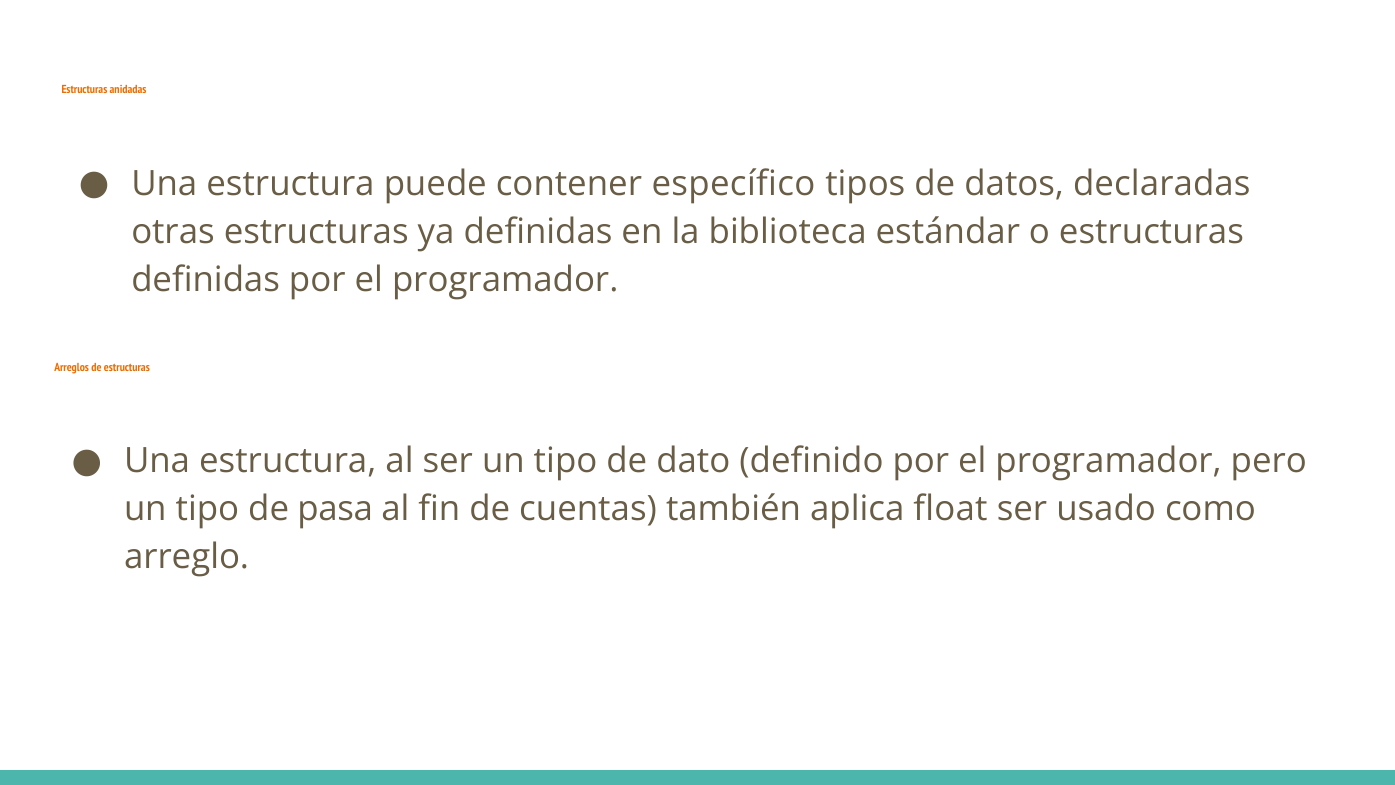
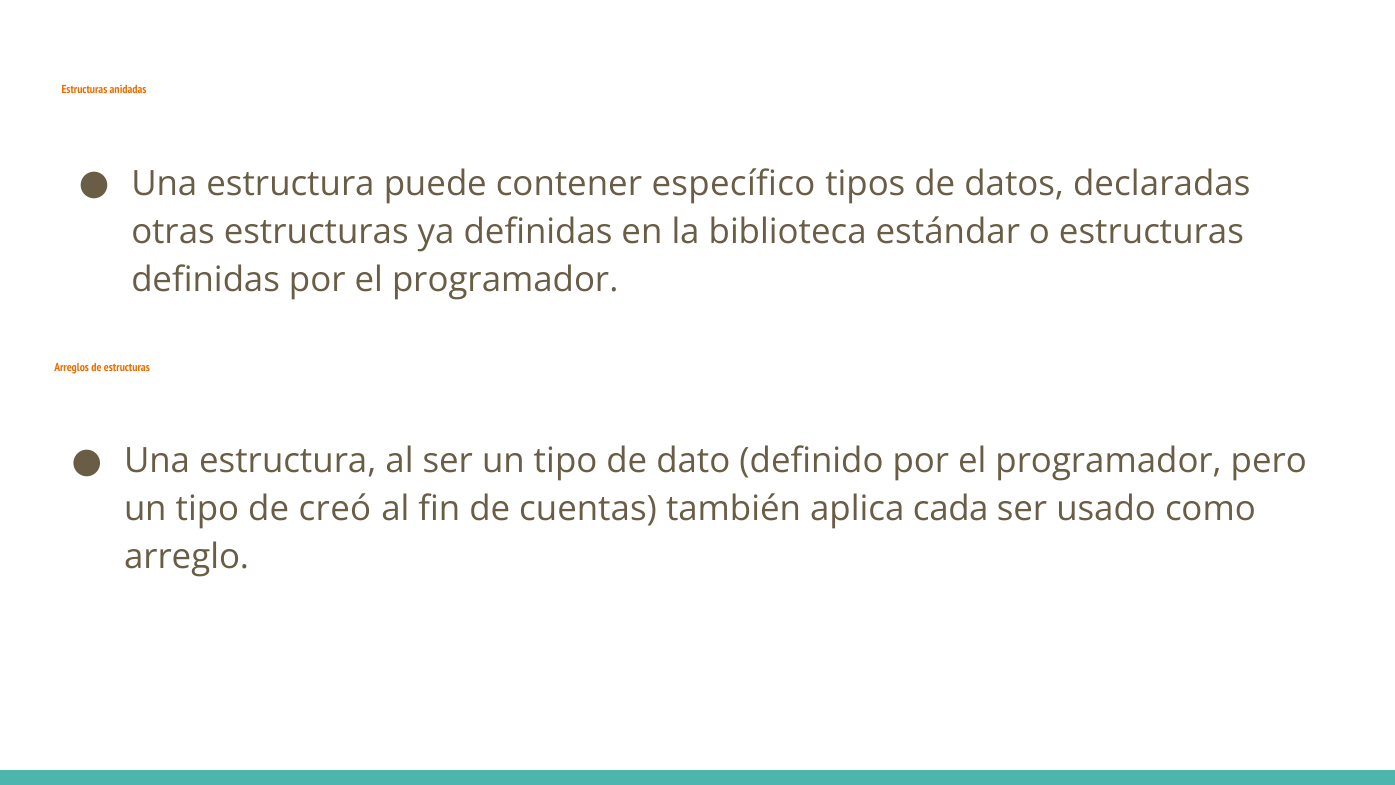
pasa: pasa -> creó
float: float -> cada
